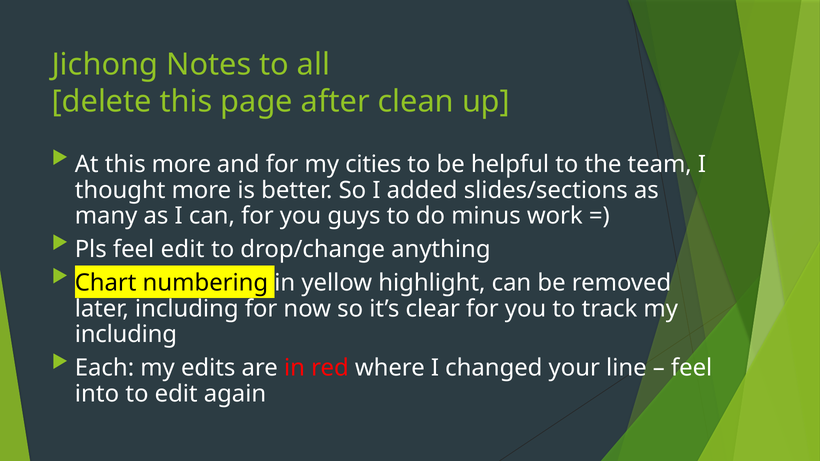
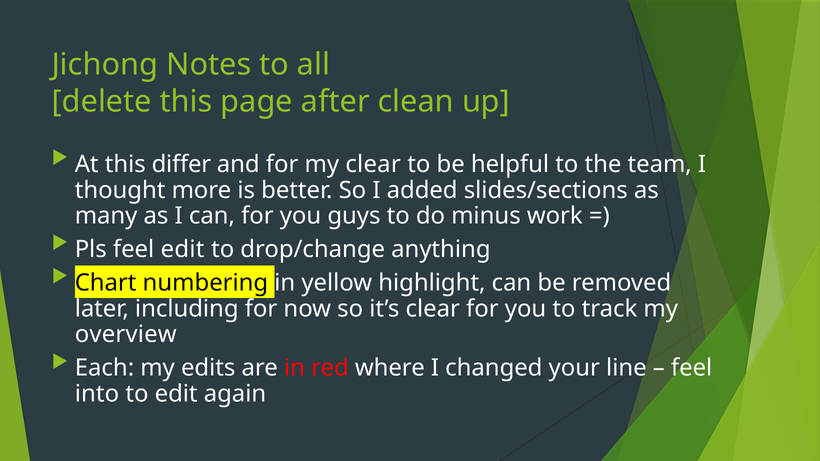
this more: more -> differ
my cities: cities -> clear
including at (126, 335): including -> overview
